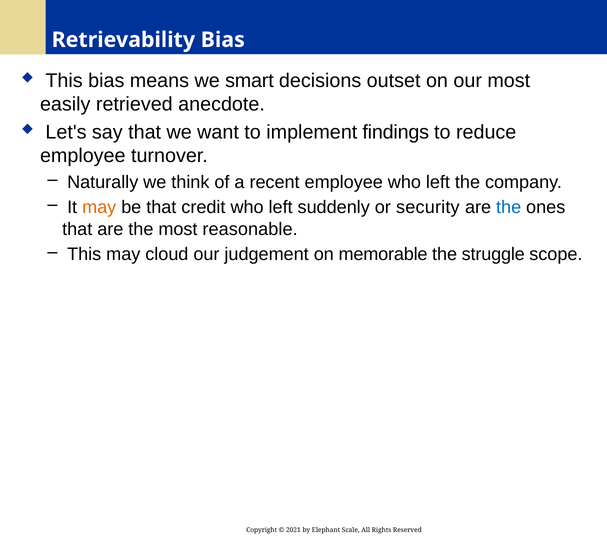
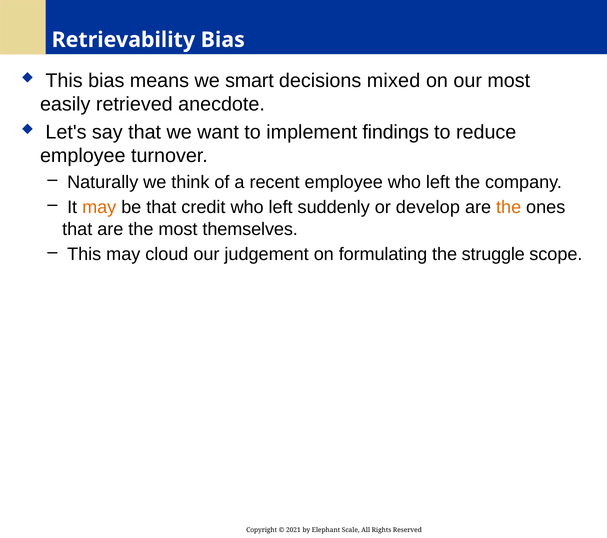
outset: outset -> mixed
security: security -> develop
the at (509, 207) colour: blue -> orange
reasonable: reasonable -> themselves
memorable: memorable -> formulating
